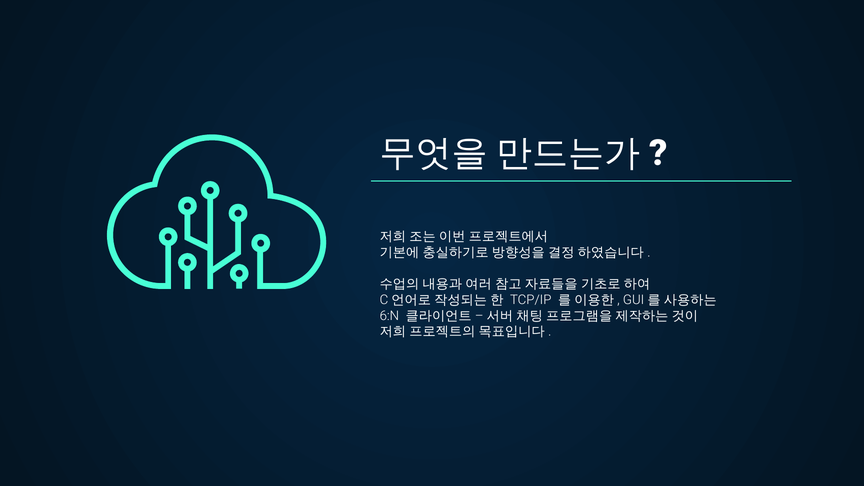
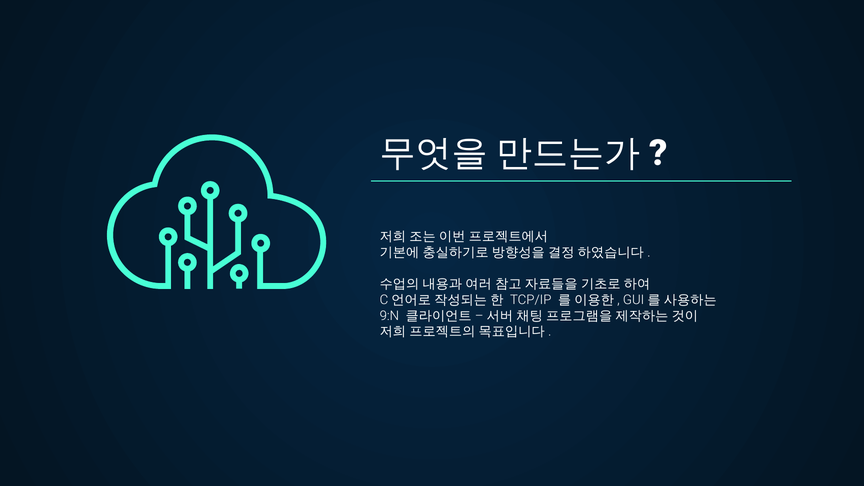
6:N: 6:N -> 9:N
